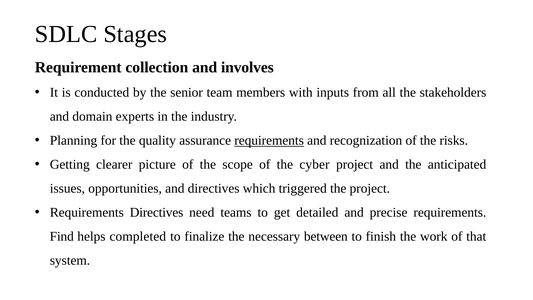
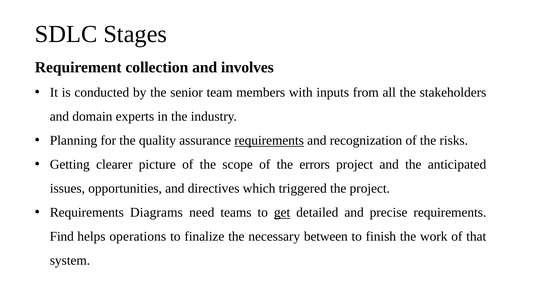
cyber: cyber -> errors
Requirements Directives: Directives -> Diagrams
get underline: none -> present
completed: completed -> operations
